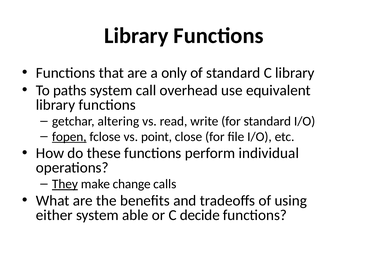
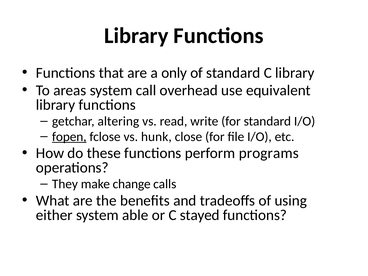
paths: paths -> areas
point: point -> hunk
individual: individual -> programs
They underline: present -> none
decide: decide -> stayed
